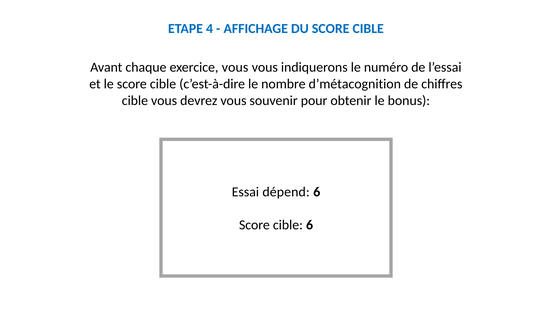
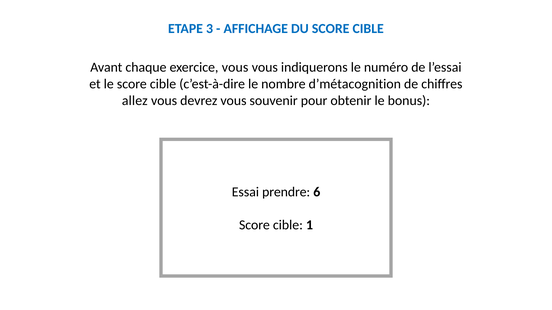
4: 4 -> 3
cible at (135, 101): cible -> allez
dépend: dépend -> prendre
cible 6: 6 -> 1
